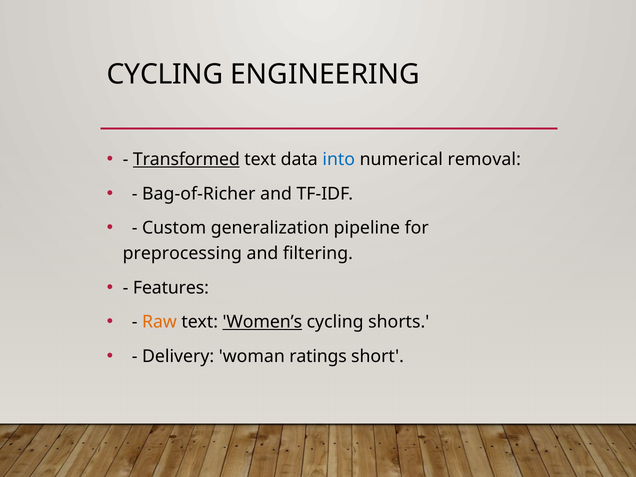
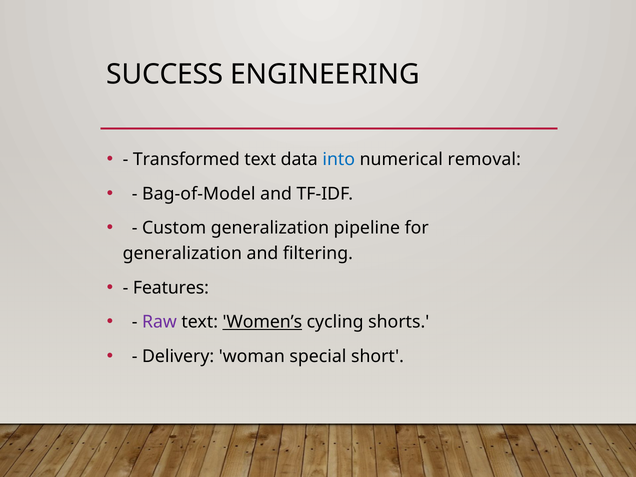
CYCLING at (165, 74): CYCLING -> SUCCESS
Transformed underline: present -> none
Bag-of-Richer: Bag-of-Richer -> Bag-of-Model
preprocessing at (182, 253): preprocessing -> generalization
Raw colour: orange -> purple
ratings: ratings -> special
